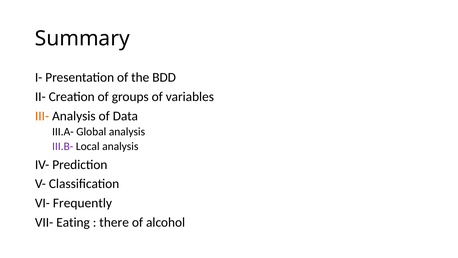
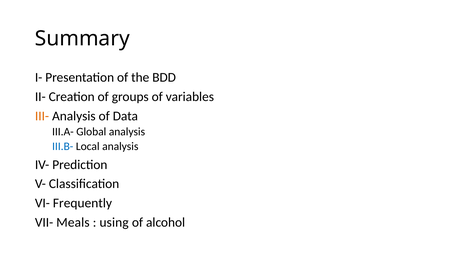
III.B- colour: purple -> blue
Eating: Eating -> Meals
there: there -> using
